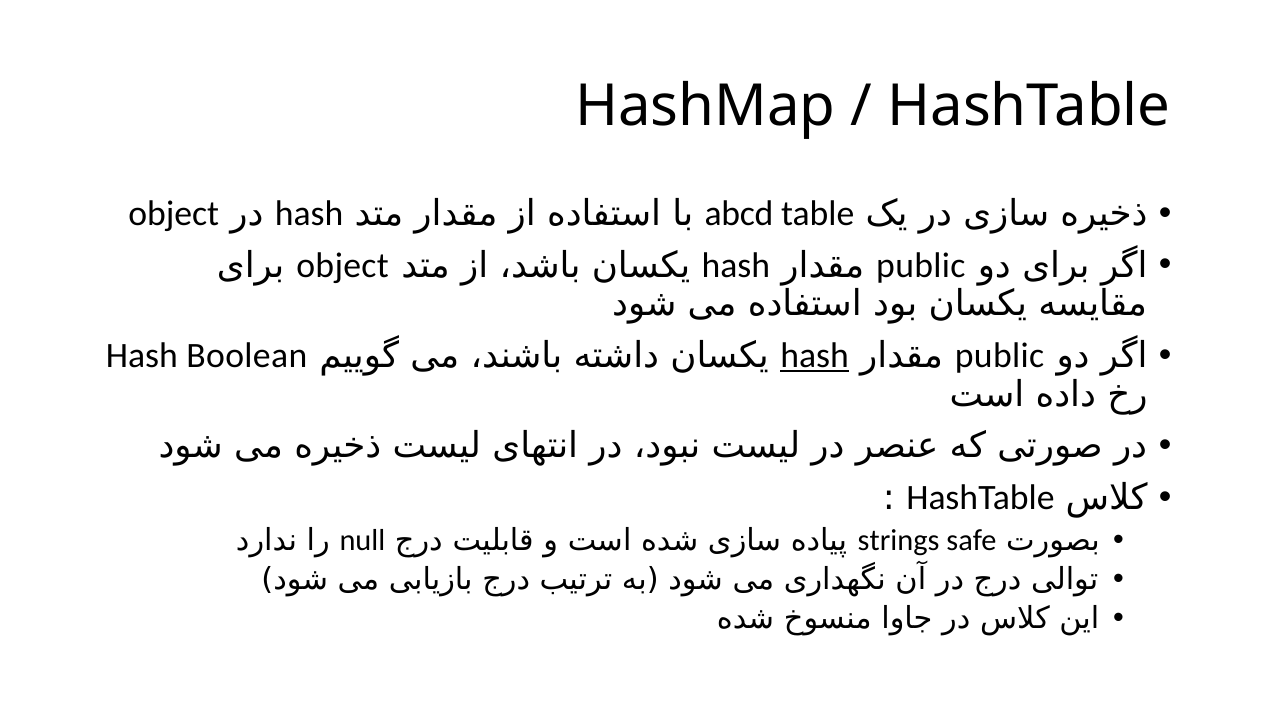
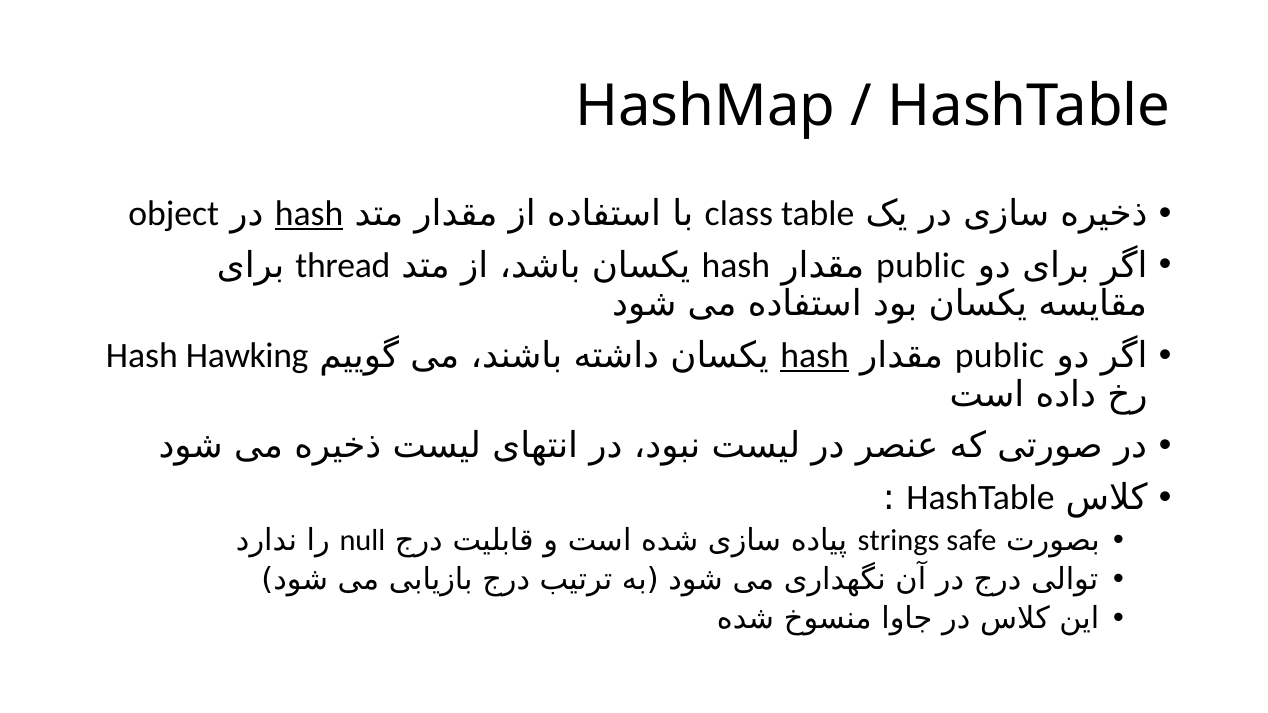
hash at (309, 214) underline: none -> present
abcd: abcd -> class
object at (343, 265): object -> thread
Boolean: Boolean -> Hawking
